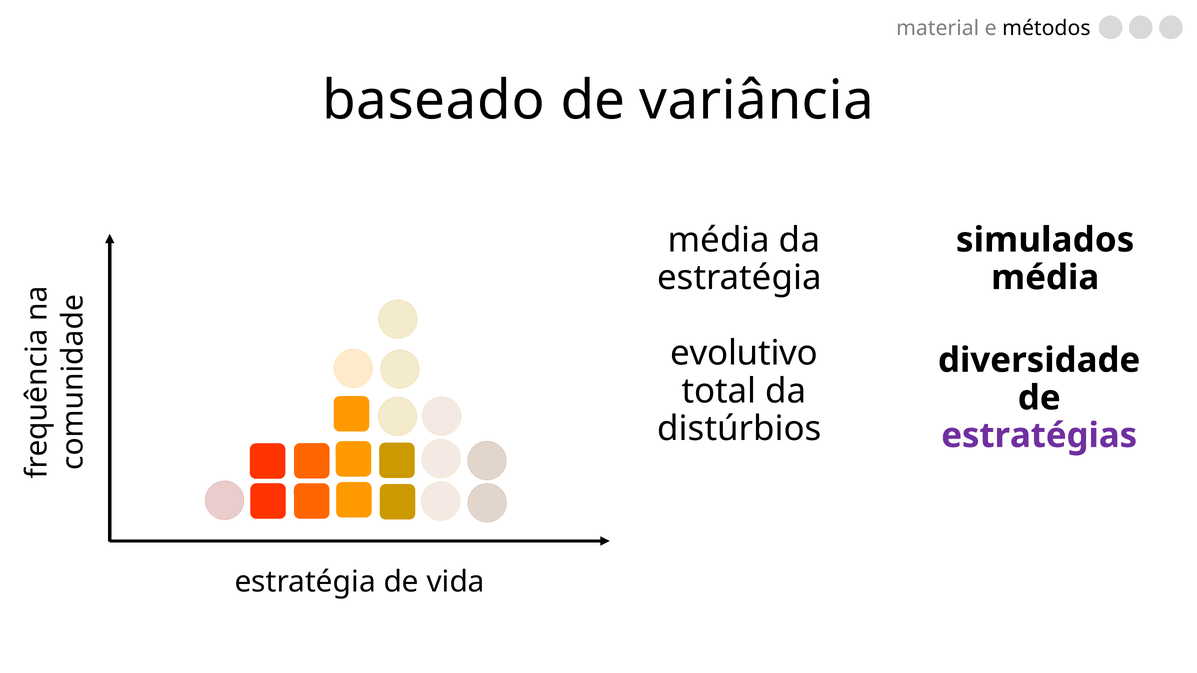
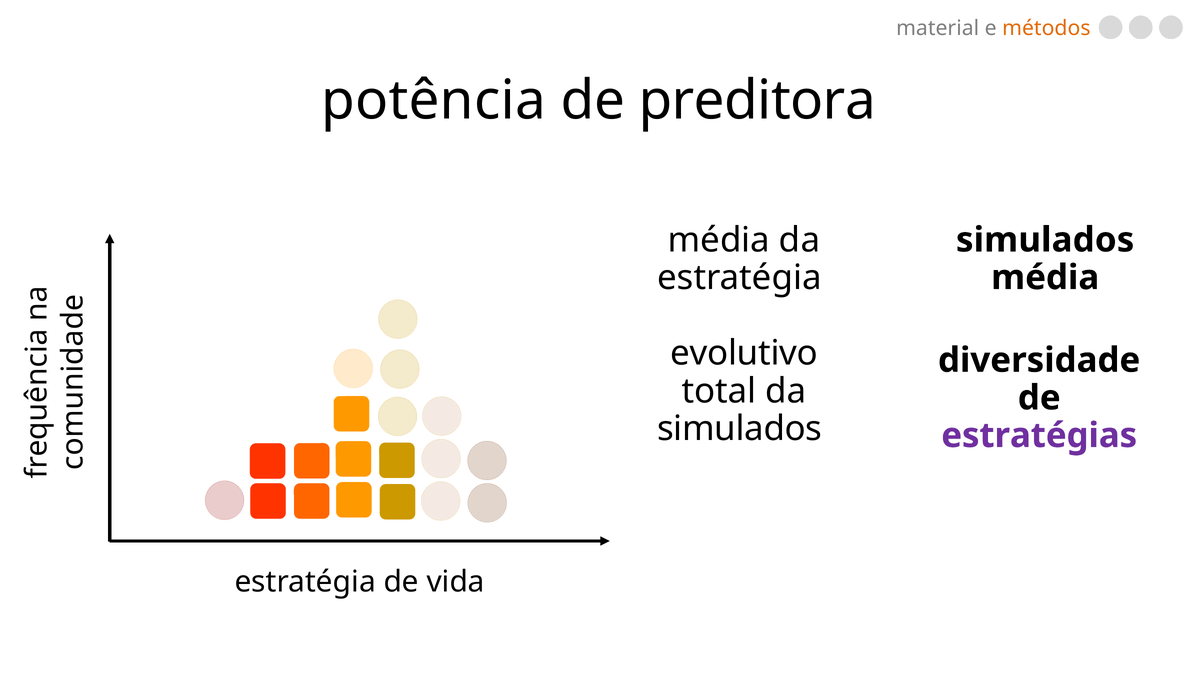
métodos colour: black -> orange
baseado: baseado -> potência
variância: variância -> preditora
distúrbios at (739, 429): distúrbios -> simulados
